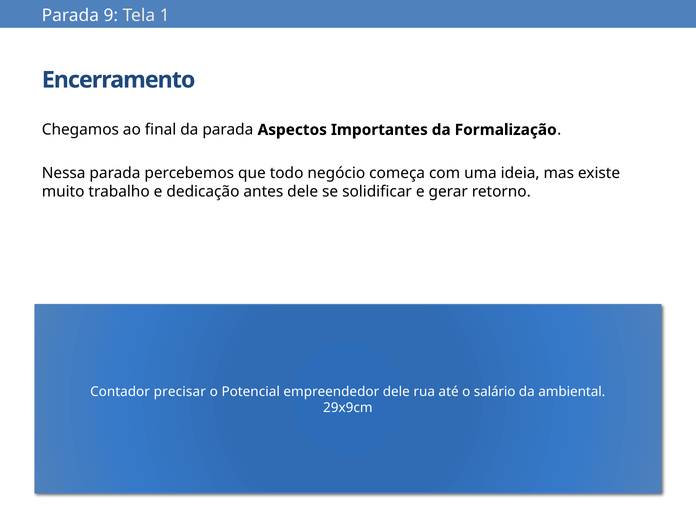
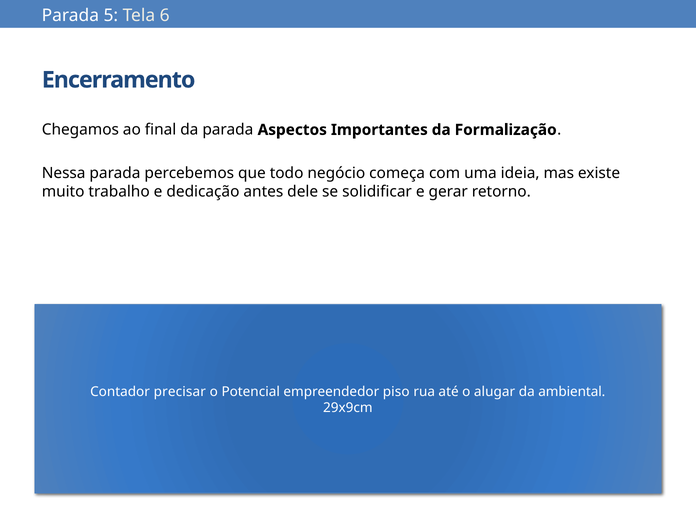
9: 9 -> 5
1: 1 -> 6
empreendedor dele: dele -> piso
salário: salário -> alugar
